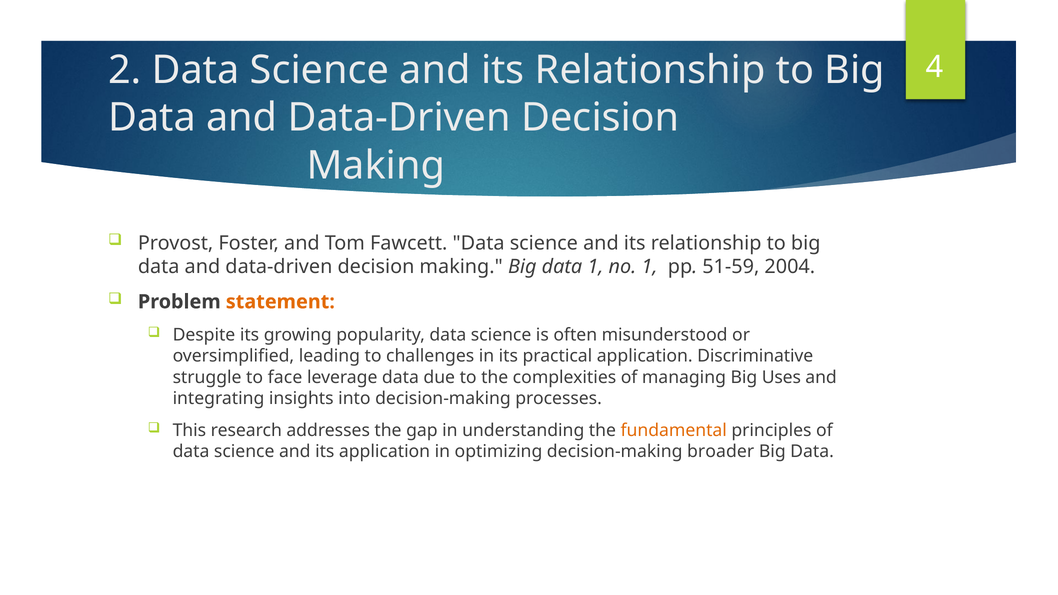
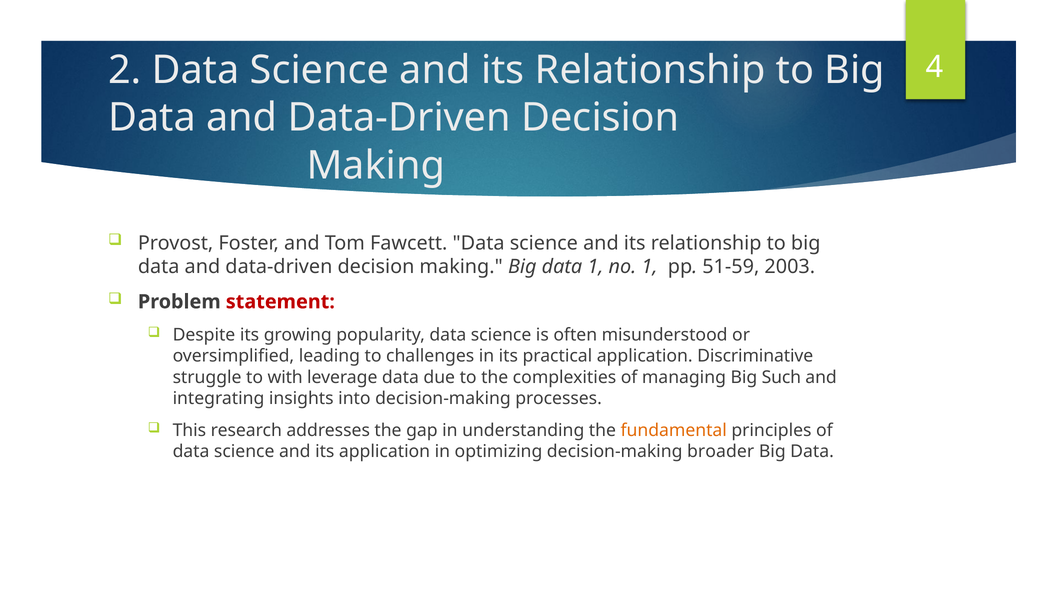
2004: 2004 -> 2003
statement colour: orange -> red
face: face -> with
Uses: Uses -> Such
